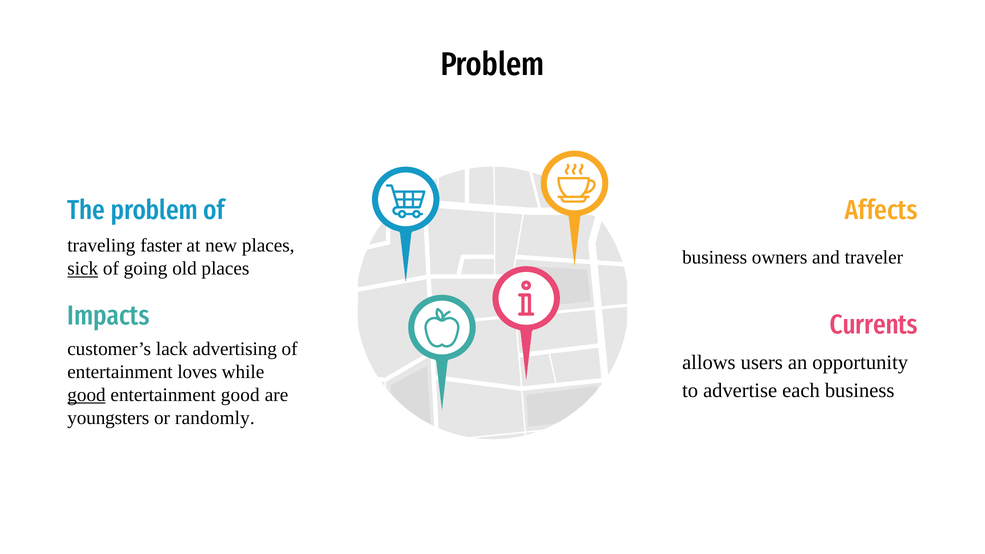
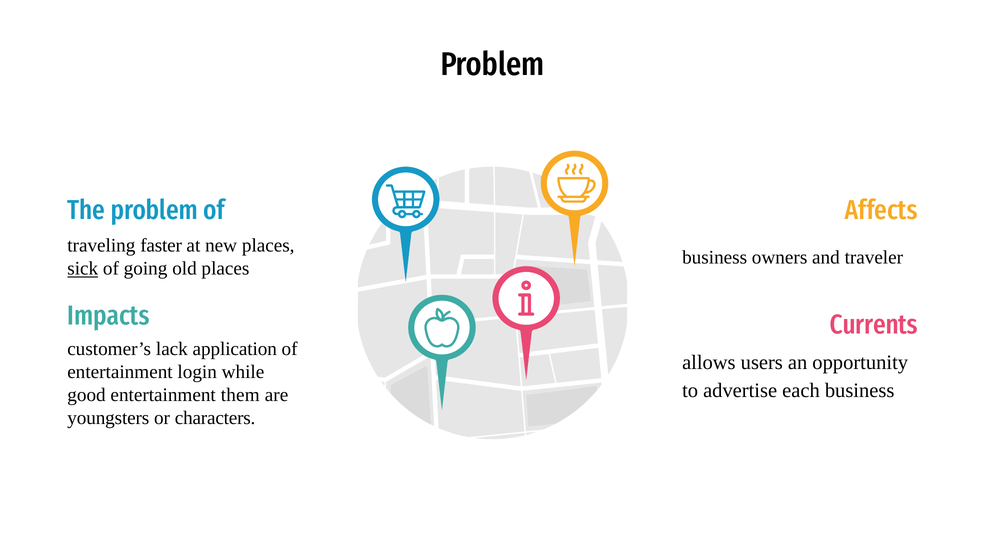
advertising: advertising -> application
loves: loves -> login
good at (87, 395) underline: present -> none
entertainment good: good -> them
randomly: randomly -> characters
